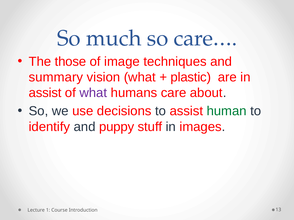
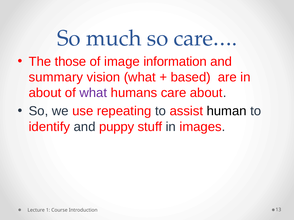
techniques: techniques -> information
plastic: plastic -> based
assist at (45, 93): assist -> about
decisions: decisions -> repeating
human colour: green -> black
